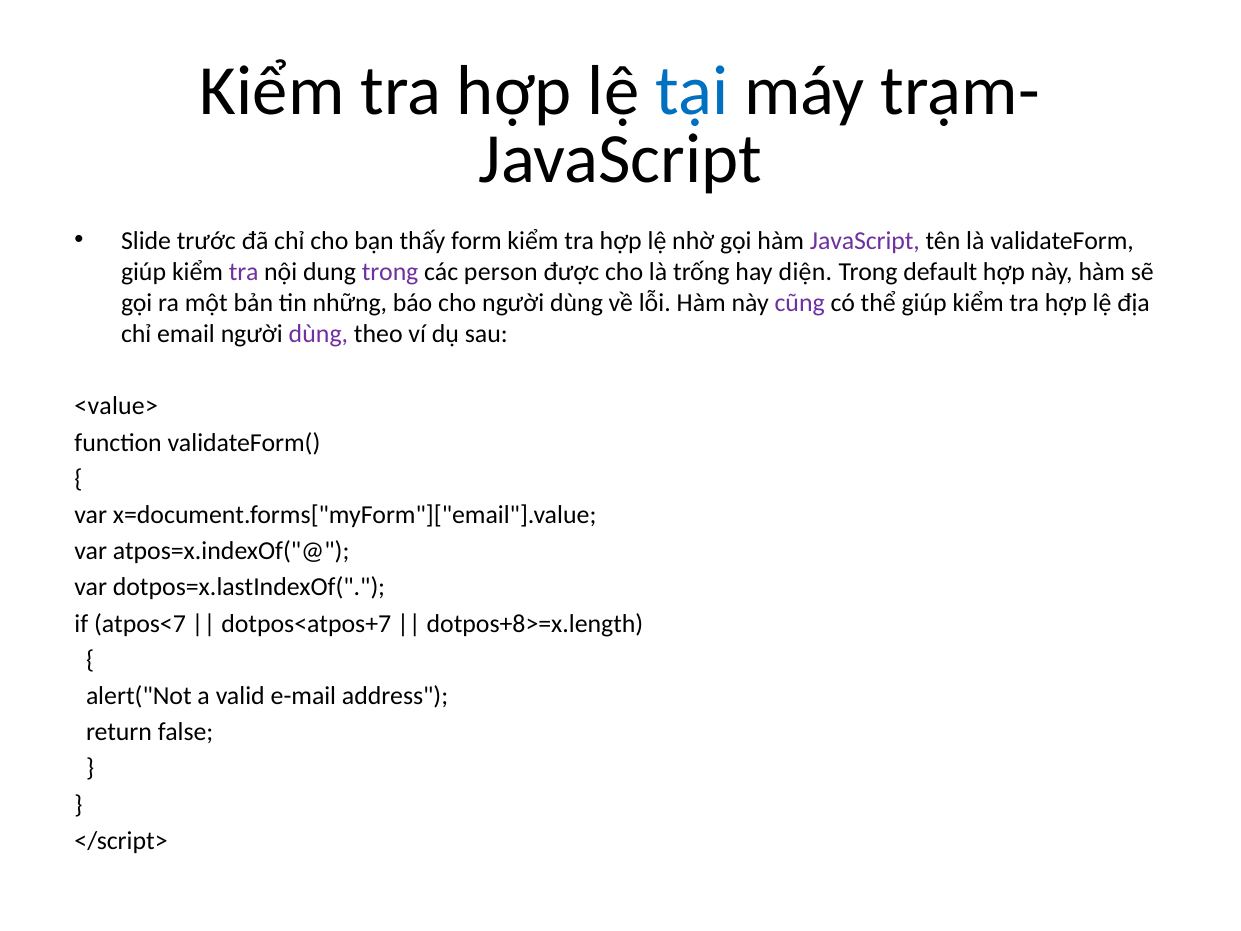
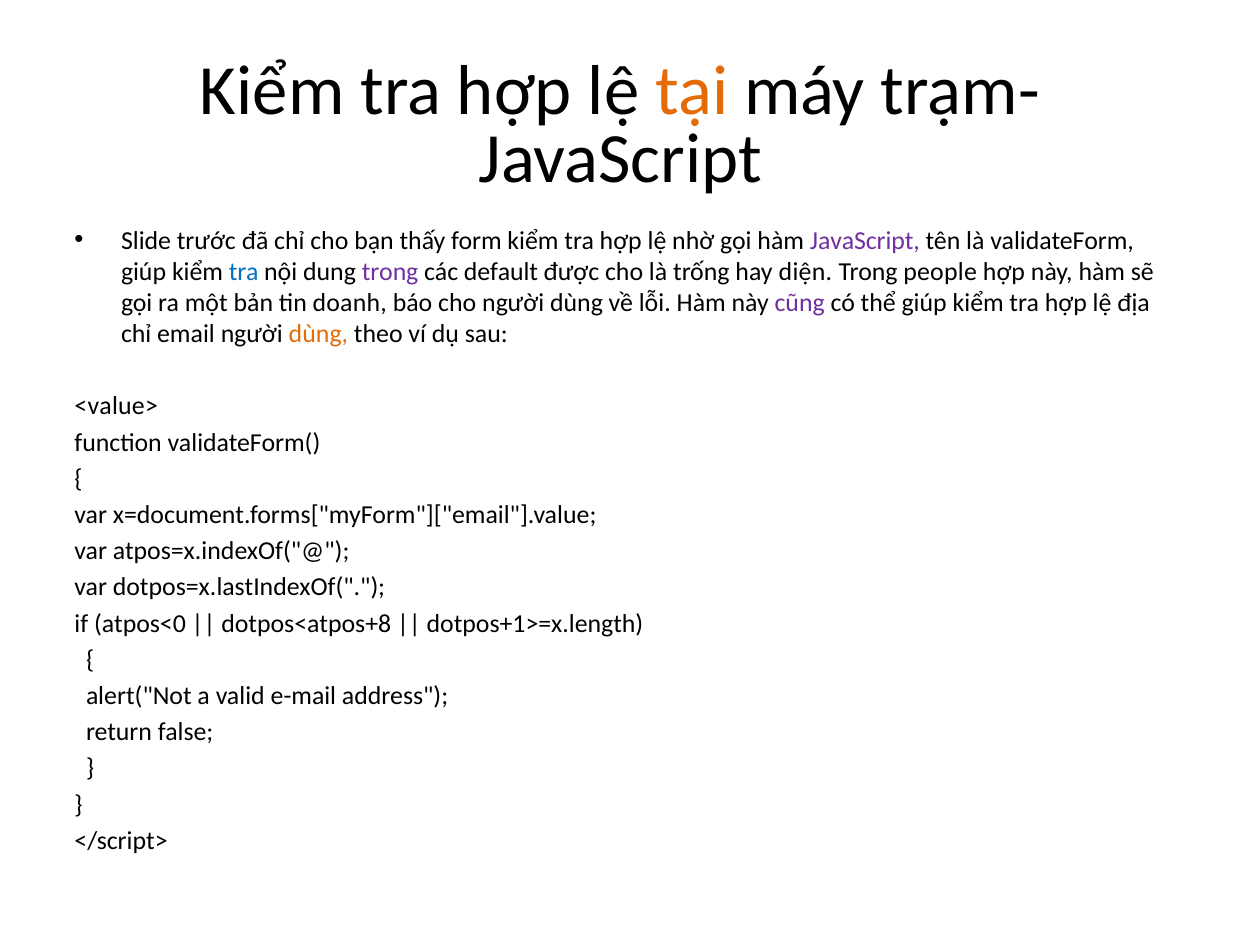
tại colour: blue -> orange
tra at (244, 272) colour: purple -> blue
person: person -> default
default: default -> people
những: những -> doanh
dùng at (318, 334) colour: purple -> orange
atpos<7: atpos<7 -> atpos<0
dotpos<atpos+7: dotpos<atpos+7 -> dotpos<atpos+8
dotpos+8>=x.length: dotpos+8>=x.length -> dotpos+1>=x.length
